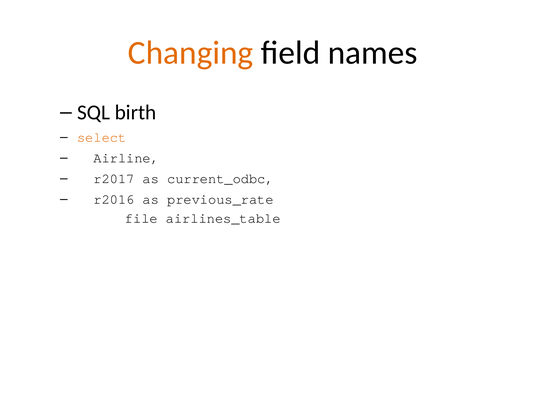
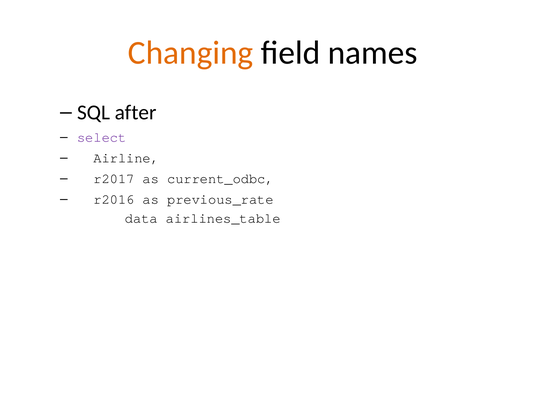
birth: birth -> after
select colour: orange -> purple
file: file -> data
